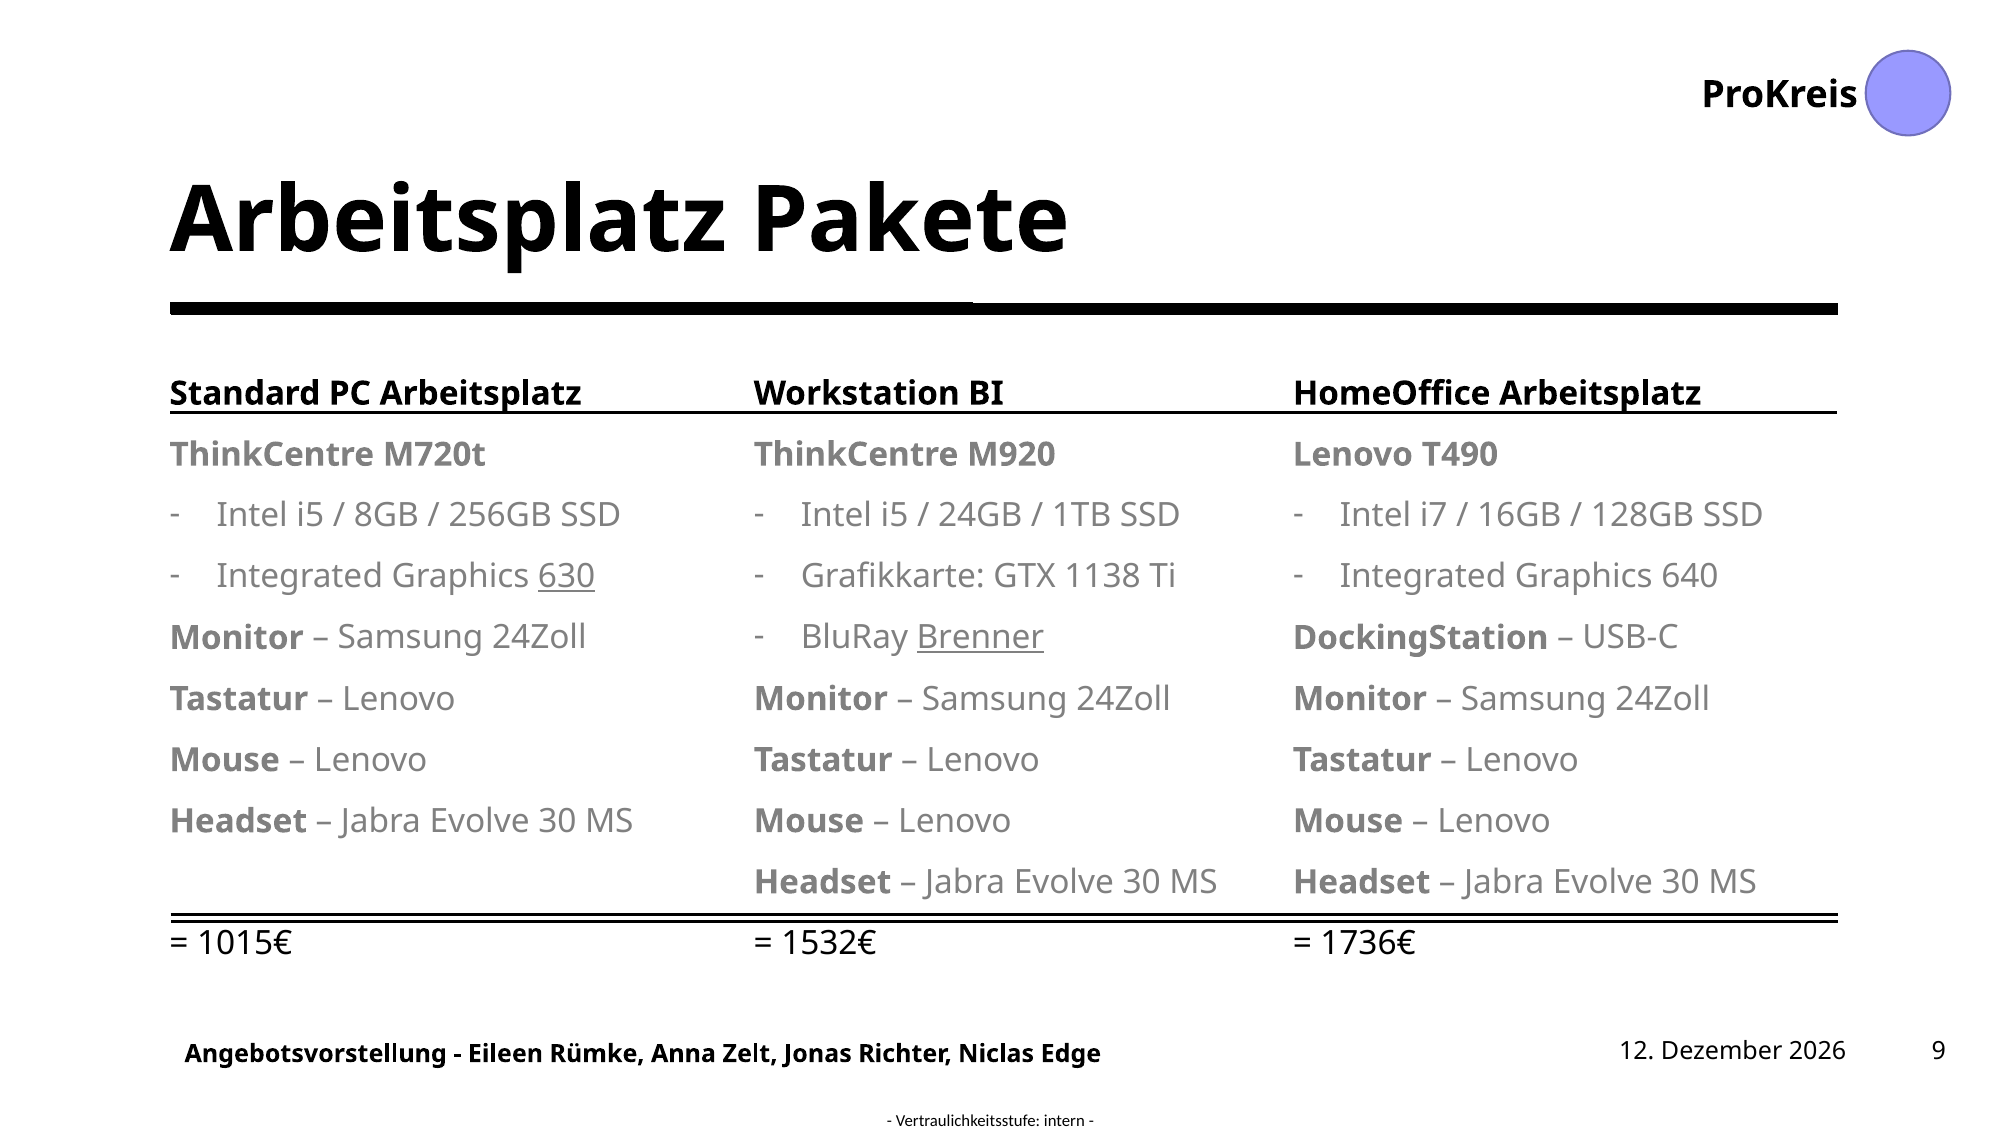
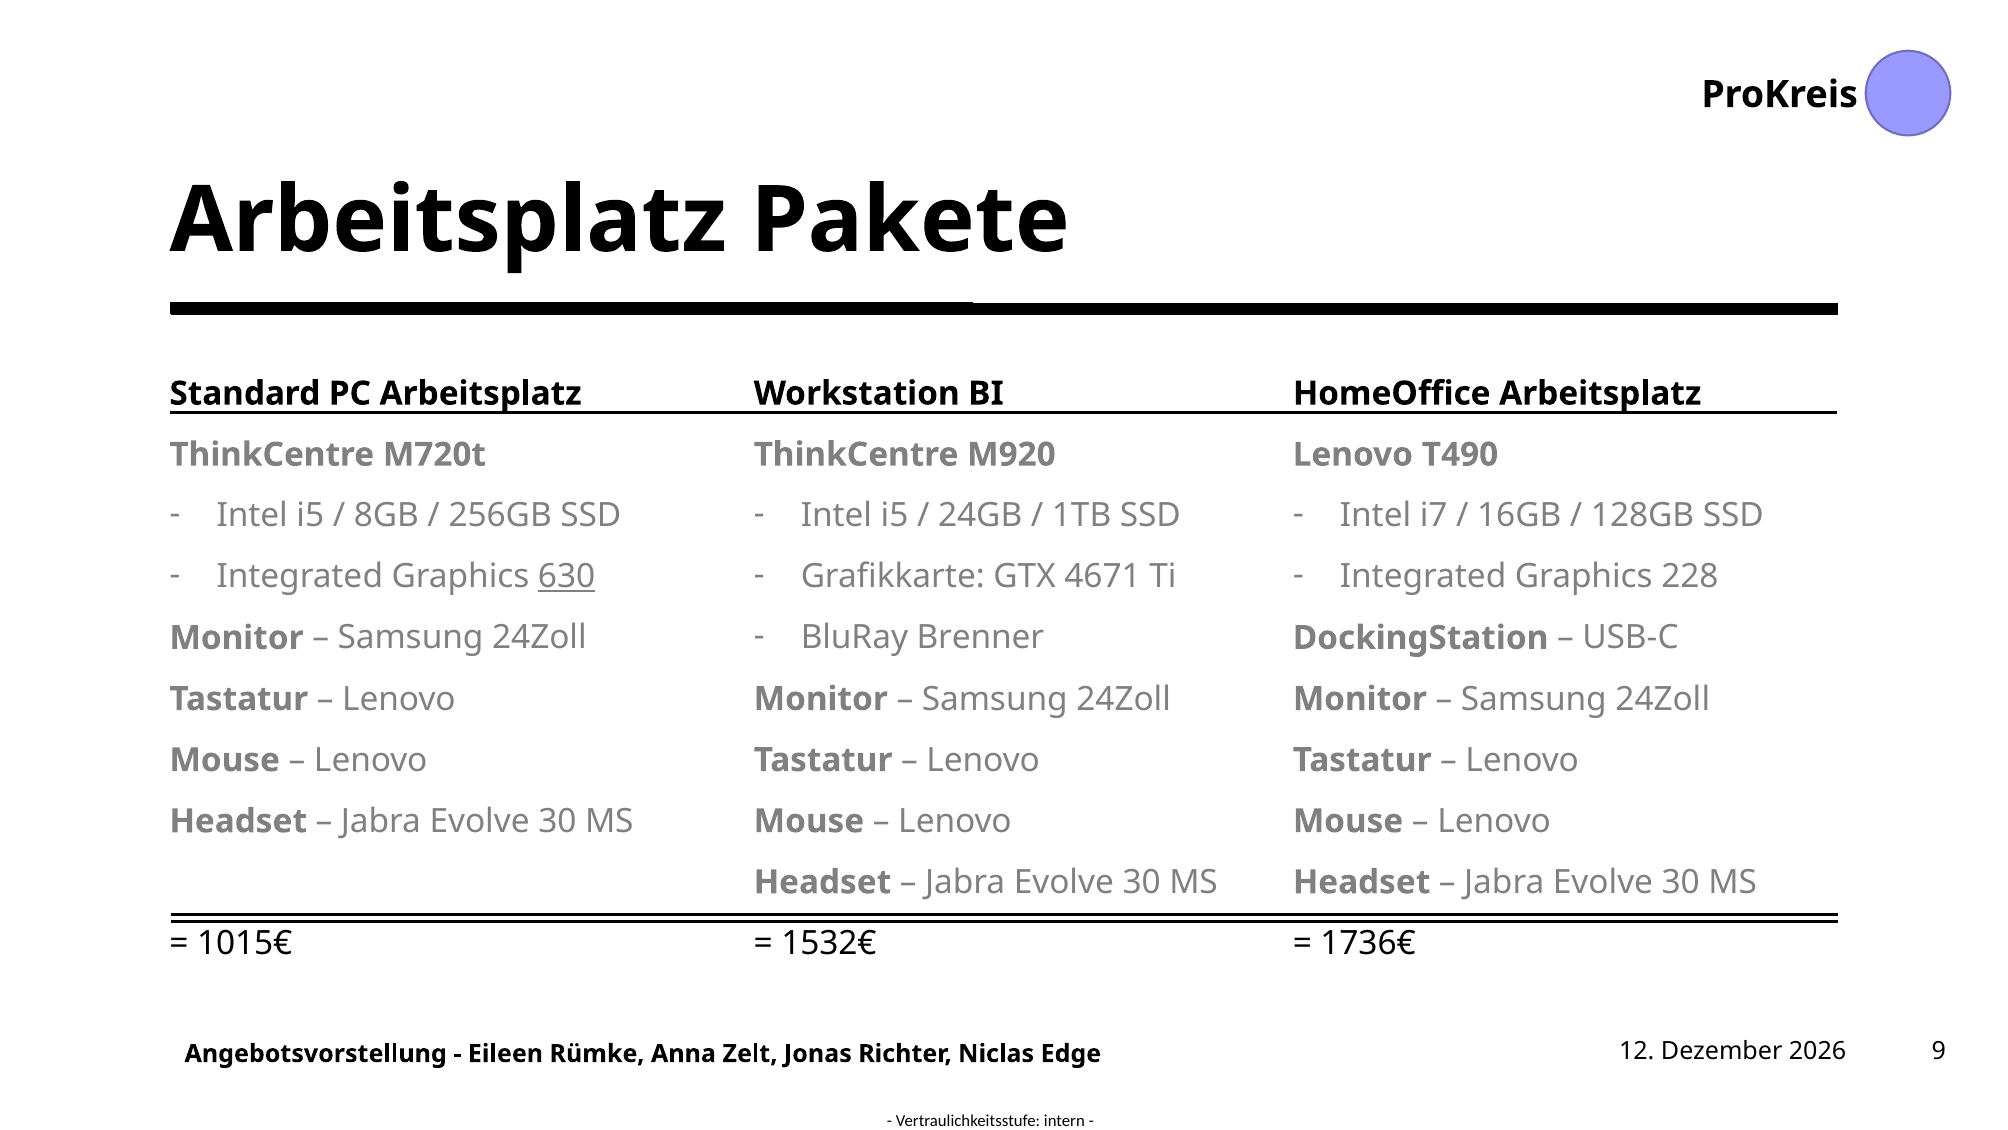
1138: 1138 -> 4671
640: 640 -> 228
Brenner underline: present -> none
